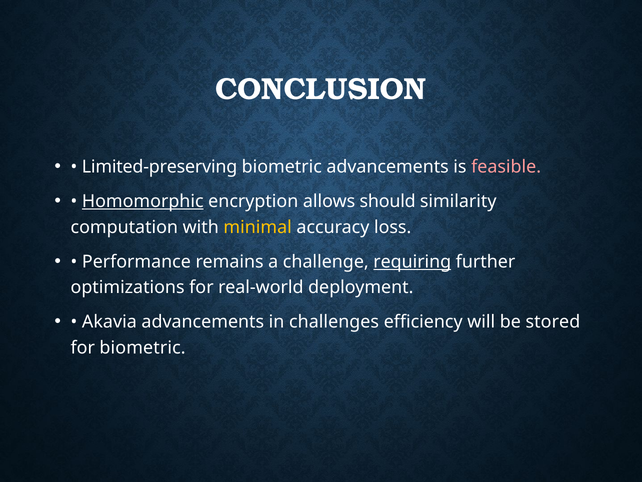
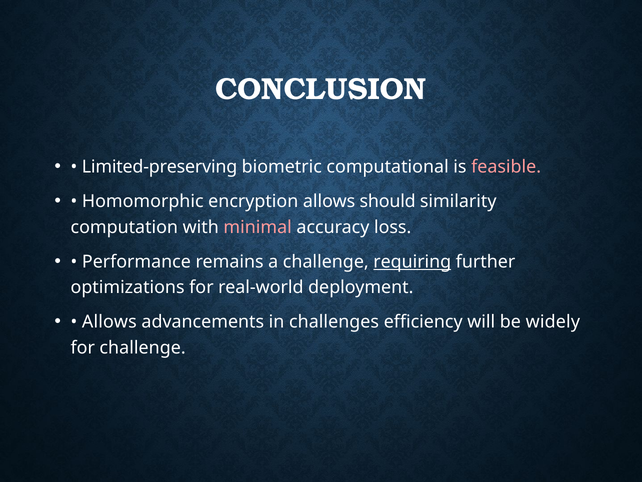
biometric advancements: advancements -> computational
Homomorphic underline: present -> none
minimal colour: yellow -> pink
Akavia at (109, 322): Akavia -> Allows
stored: stored -> widely
for biometric: biometric -> challenge
